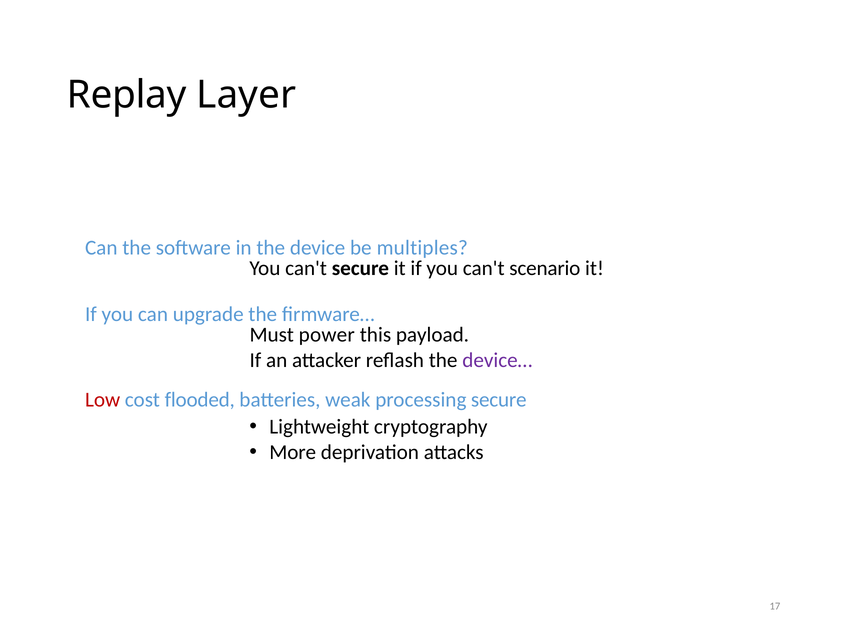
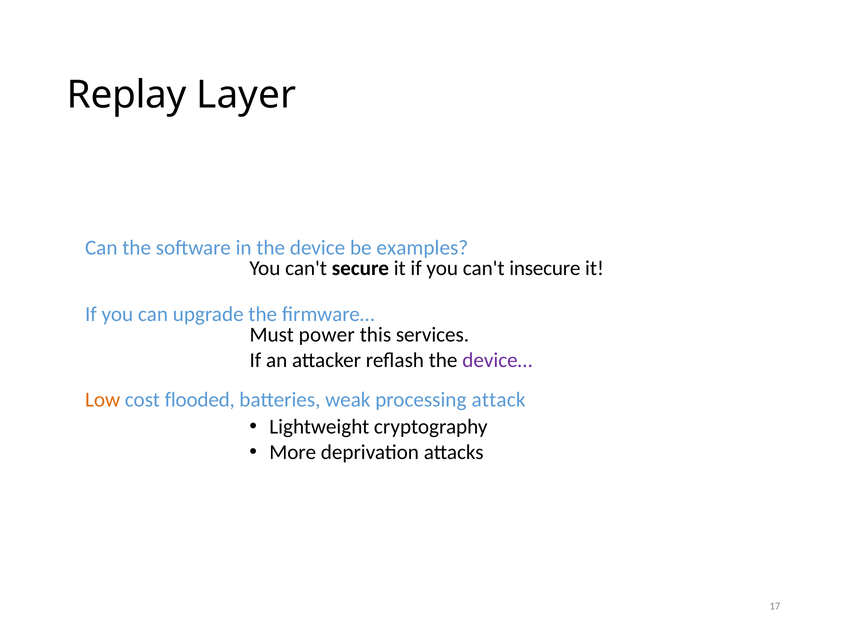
multiples: multiples -> examples
scenario: scenario -> insecure
payload: payload -> services
Low colour: red -> orange
processing secure: secure -> attack
